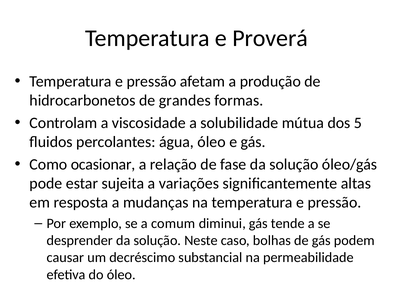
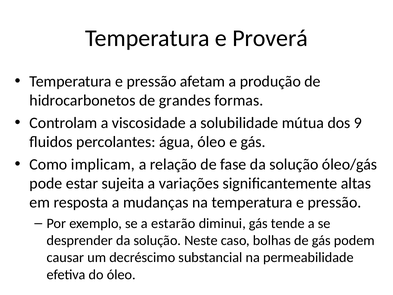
5: 5 -> 9
ocasionar: ocasionar -> implicam
comum: comum -> estarão
